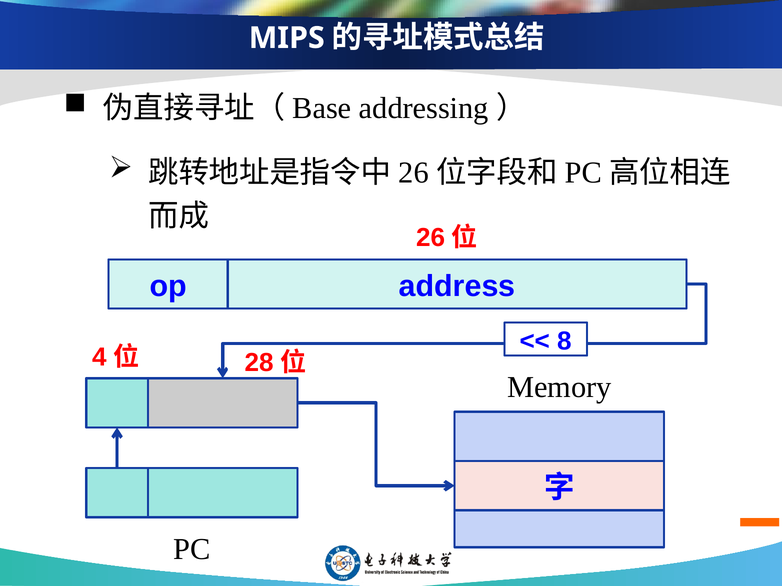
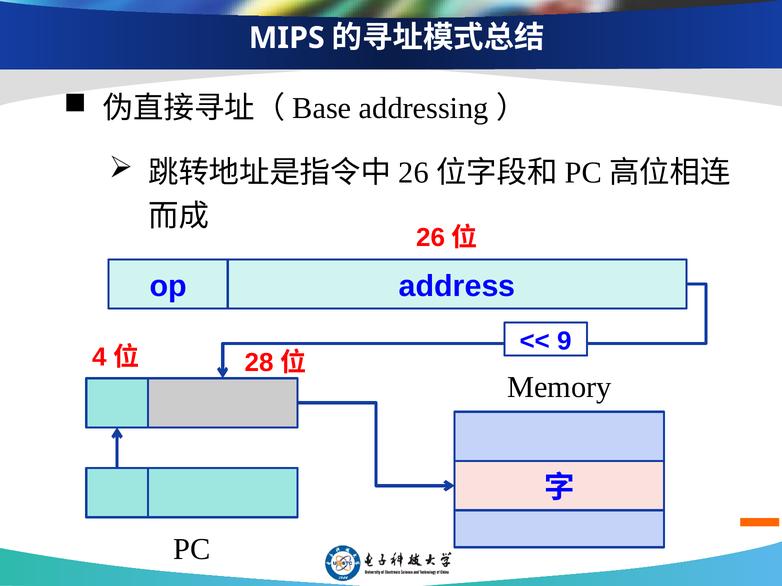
8: 8 -> 9
